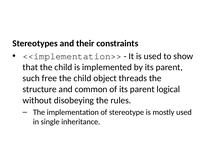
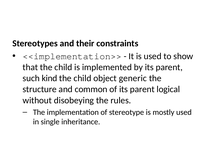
free: free -> kind
threads: threads -> generic
